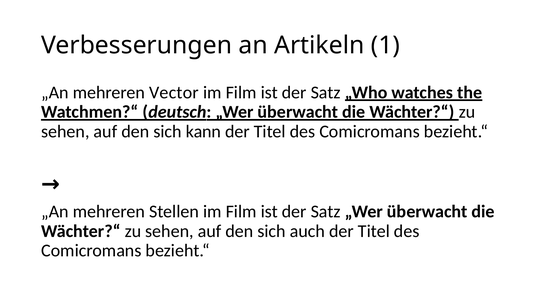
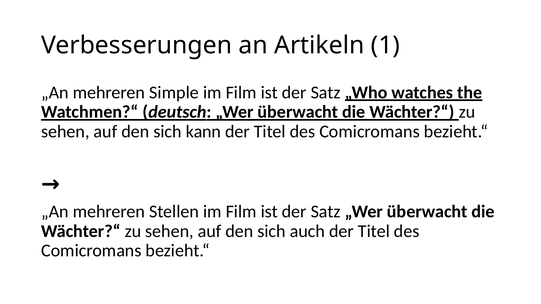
Vector: Vector -> Simple
